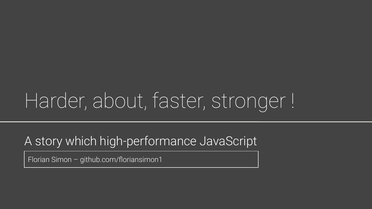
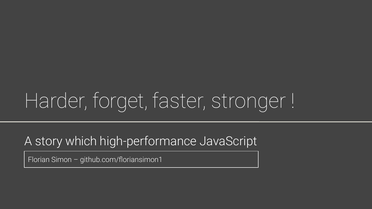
about: about -> forget
